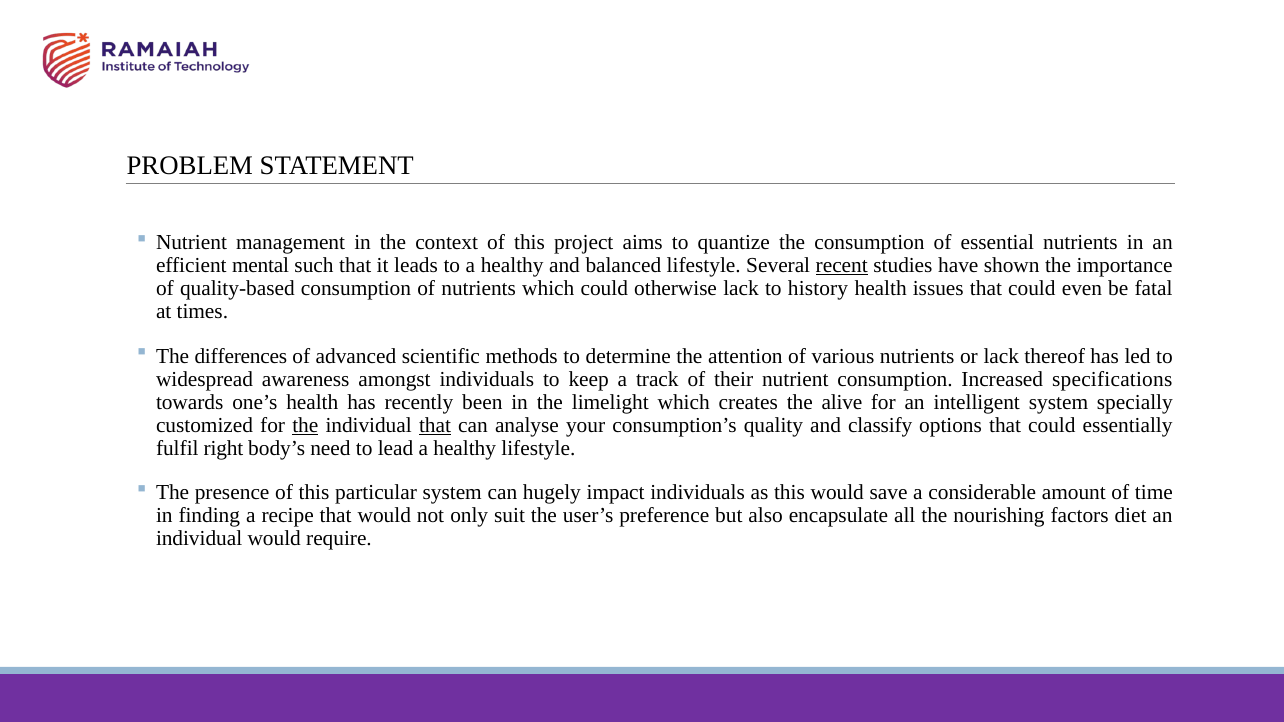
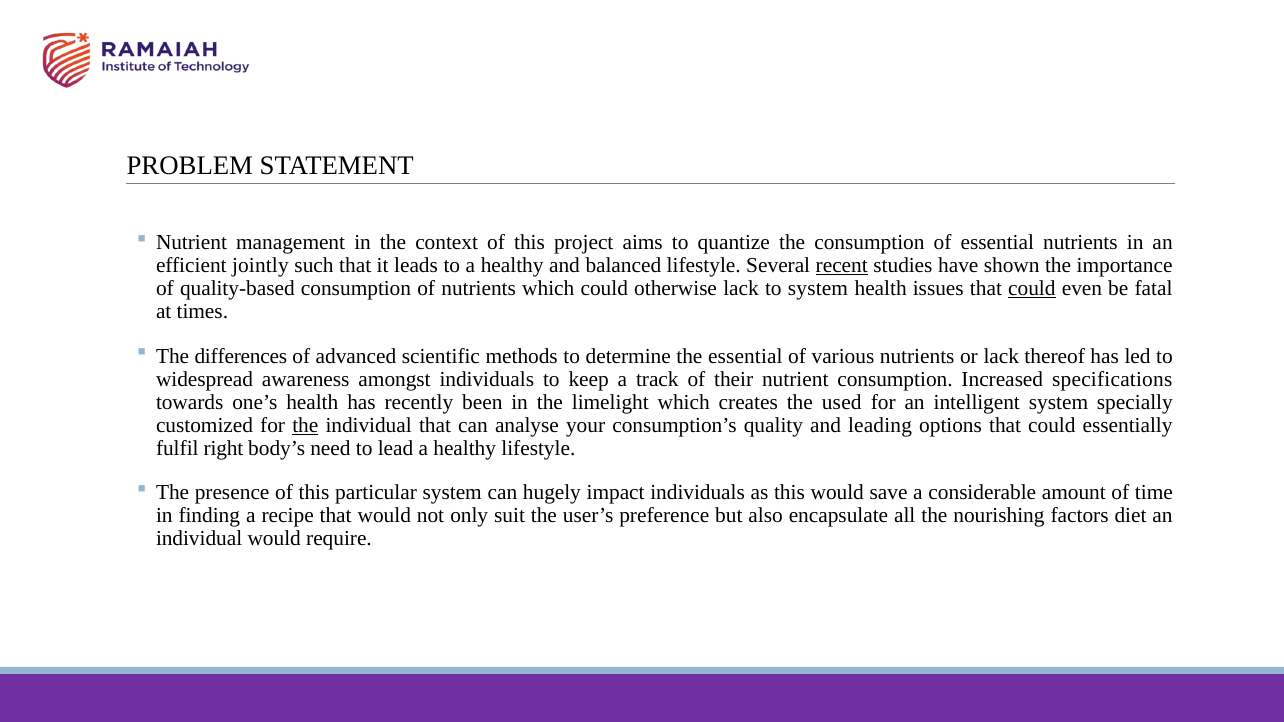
mental: mental -> jointly
to history: history -> system
could at (1032, 289) underline: none -> present
the attention: attention -> essential
alive: alive -> used
that at (435, 425) underline: present -> none
classify: classify -> leading
